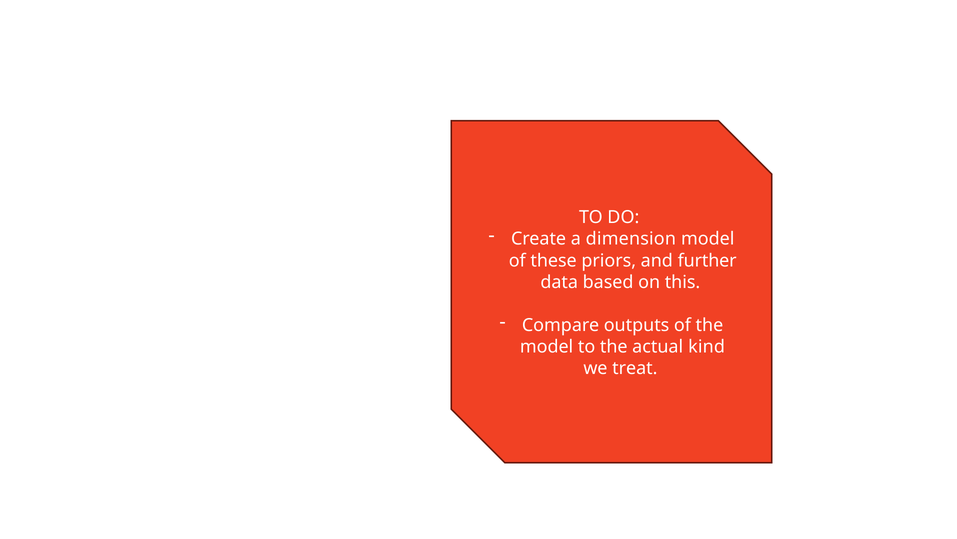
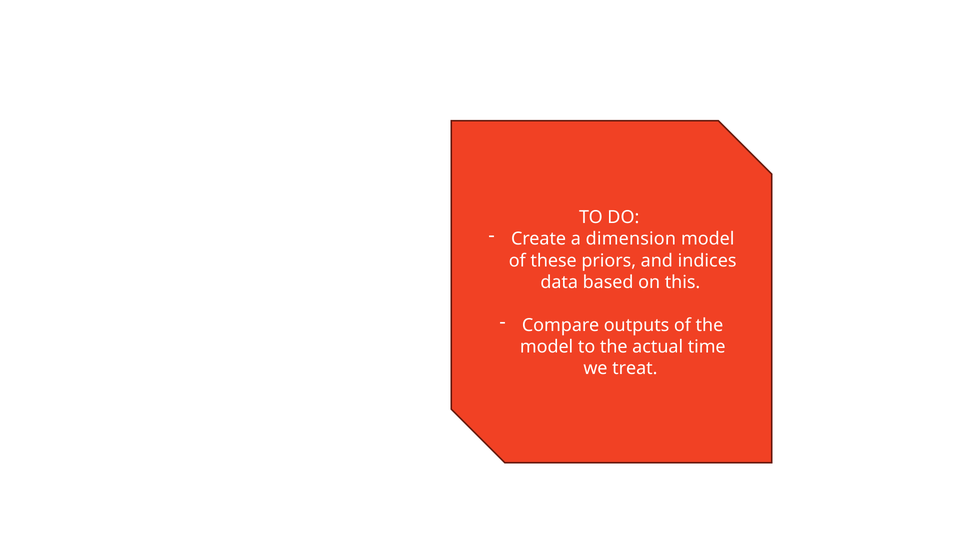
further: further -> indices
kind: kind -> time
